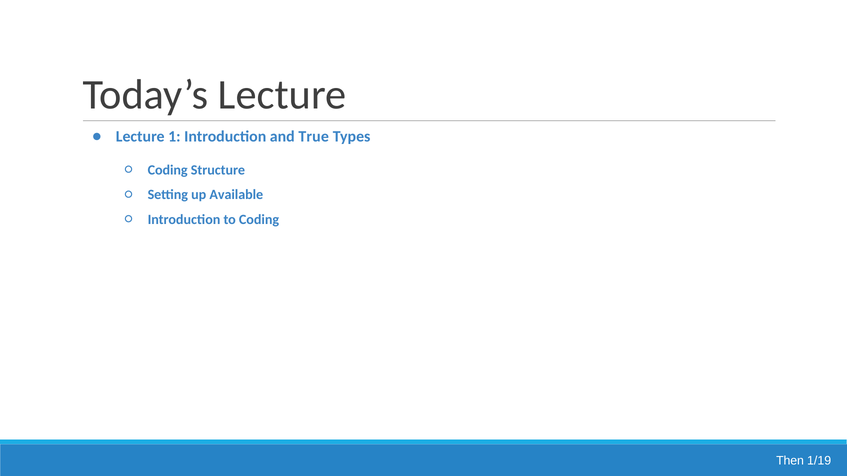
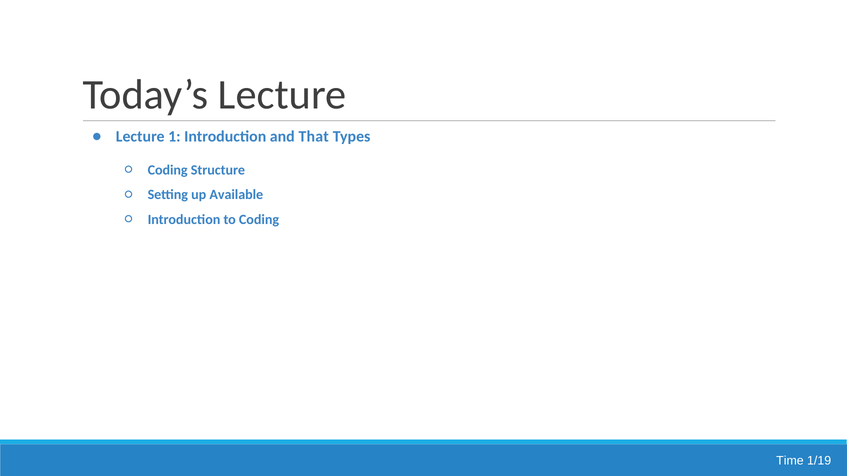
True: True -> That
Then: Then -> Time
